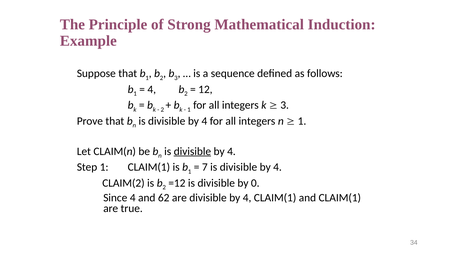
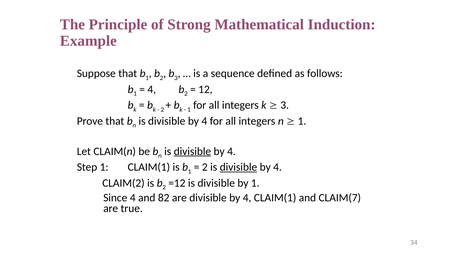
7 at (205, 167): 7 -> 2
divisible at (238, 167) underline: none -> present
by 0: 0 -> 1
62: 62 -> 82
and CLAIM(1: CLAIM(1 -> CLAIM(7
